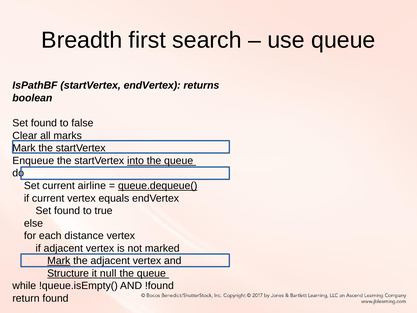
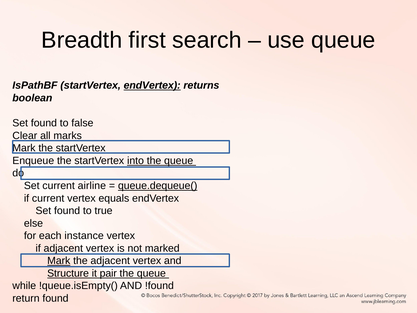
endVertex at (152, 85) underline: none -> present
distance: distance -> instance
null: null -> pair
